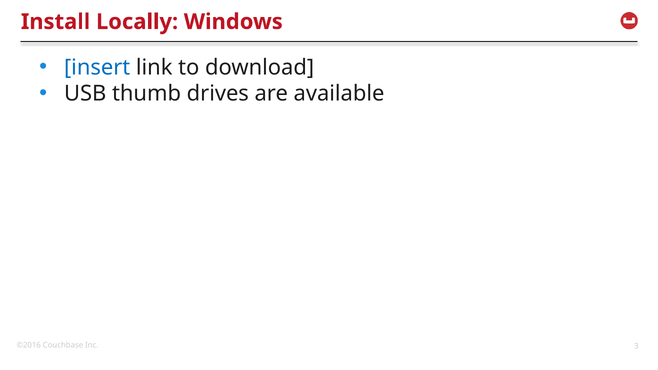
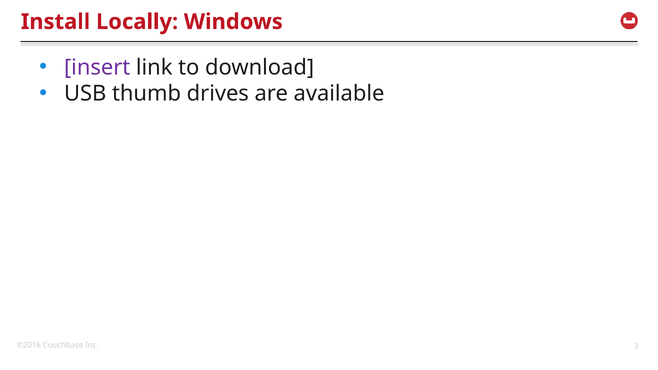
insert colour: blue -> purple
